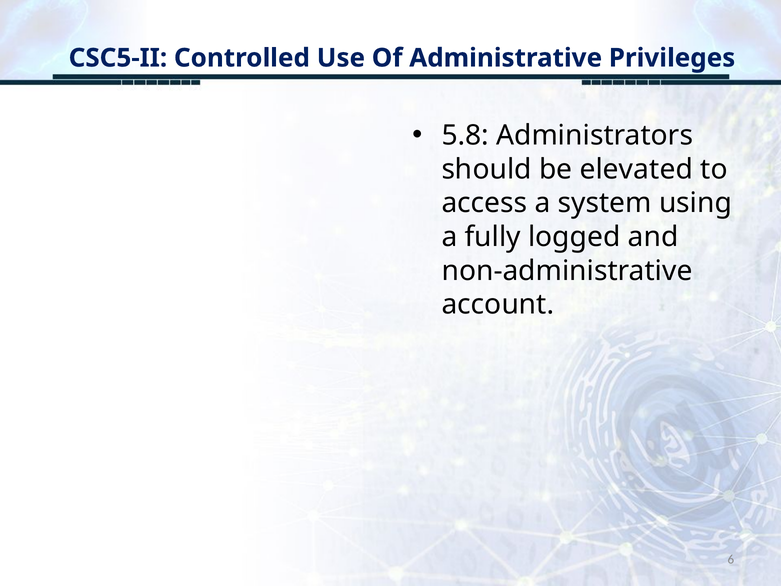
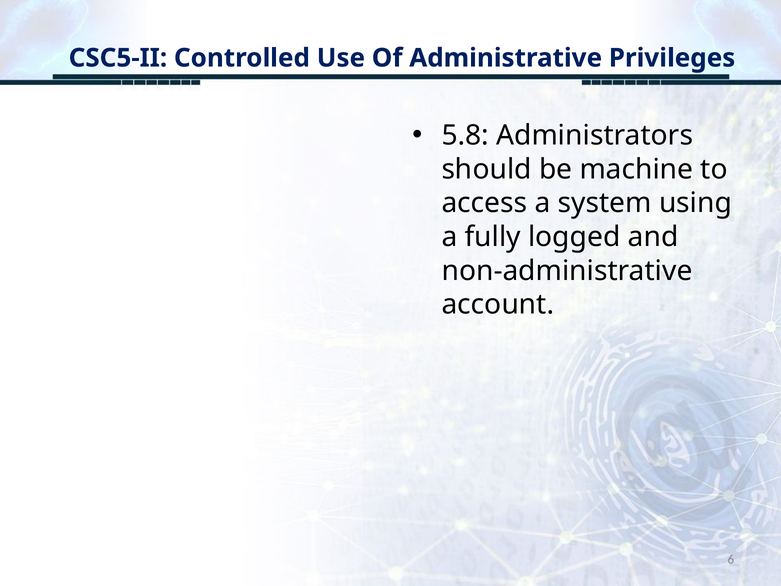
elevated: elevated -> machine
